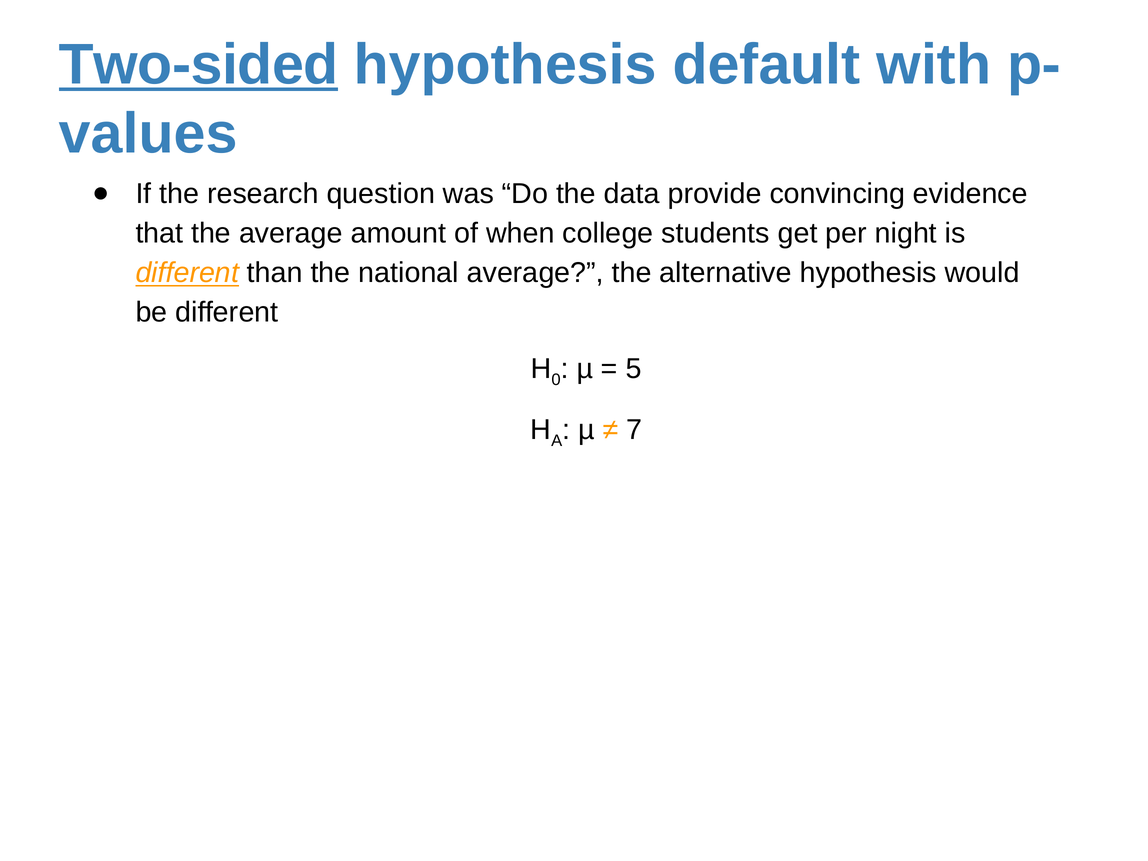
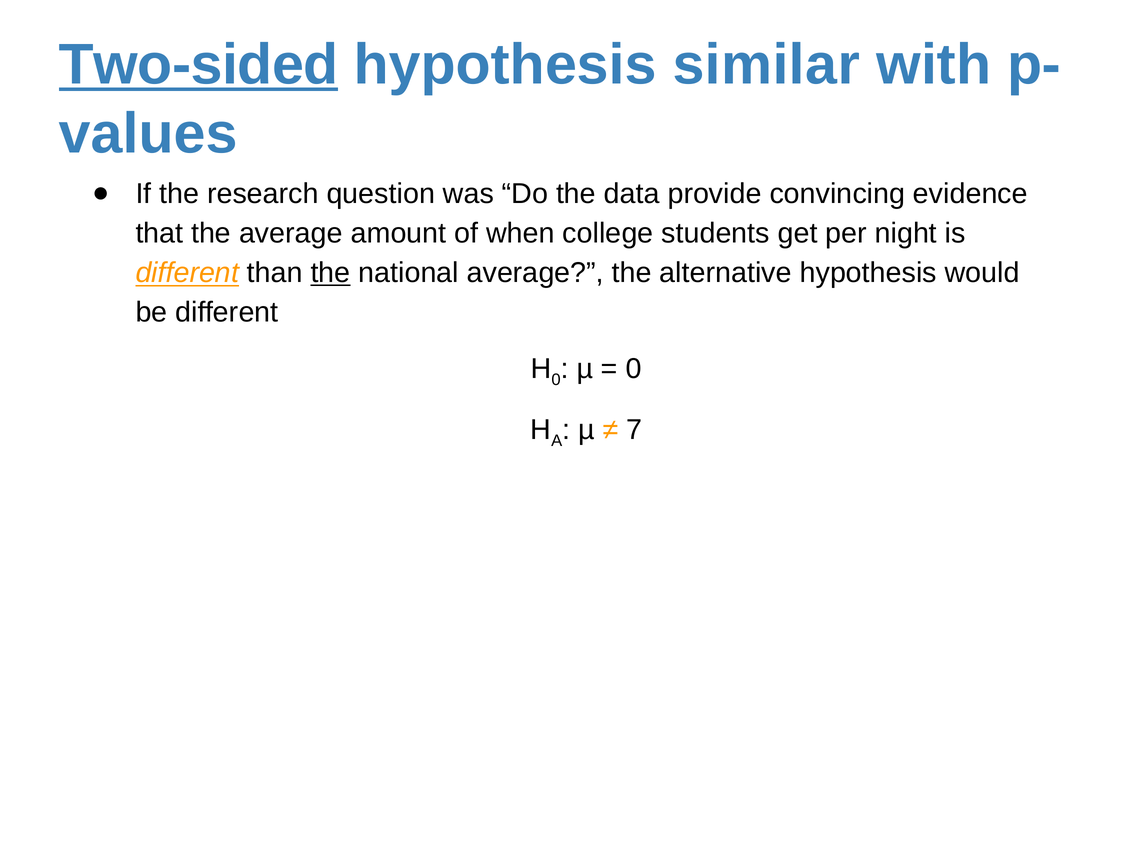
default: default -> similar
the at (330, 273) underline: none -> present
5 at (634, 369): 5 -> 0
